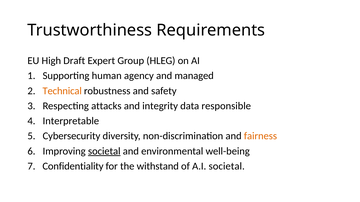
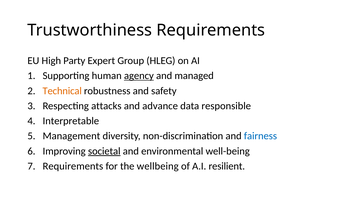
Draft: Draft -> Party
agency underline: none -> present
integrity: integrity -> advance
Cybersecurity: Cybersecurity -> Management
fairness colour: orange -> blue
Confidentiality at (73, 167): Confidentiality -> Requirements
withstand: withstand -> wellbeing
A.I societal: societal -> resilient
